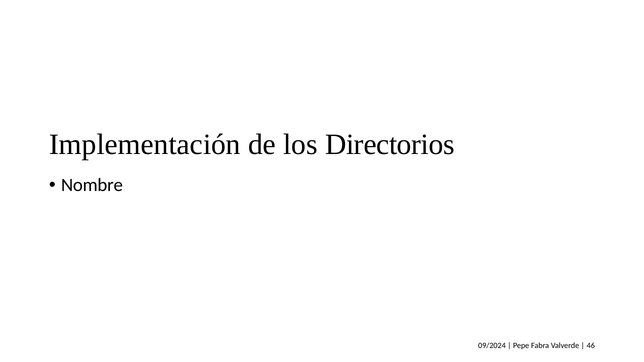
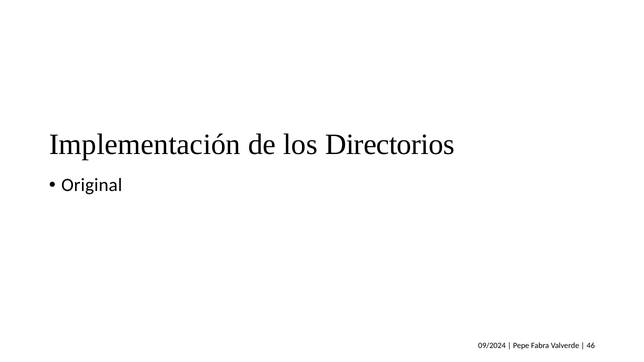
Nombre: Nombre -> Original
